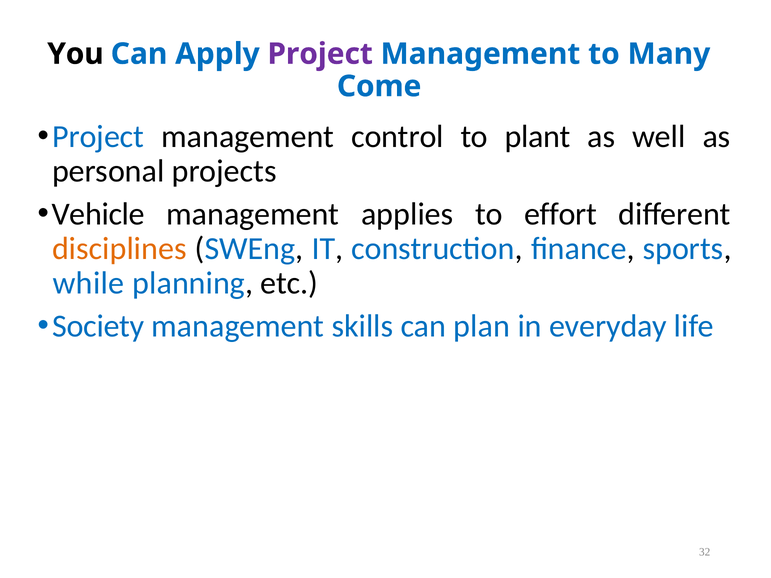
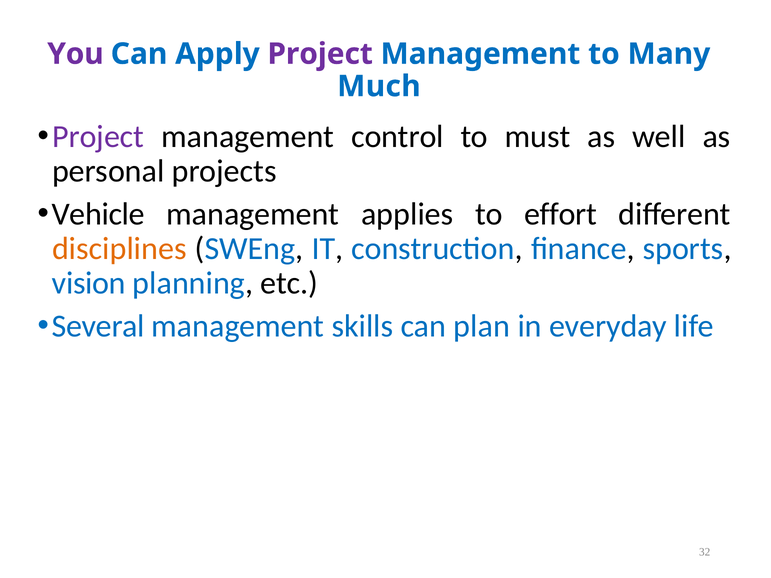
You colour: black -> purple
Come: Come -> Much
Project at (98, 137) colour: blue -> purple
plant: plant -> must
while: while -> vision
Society: Society -> Several
